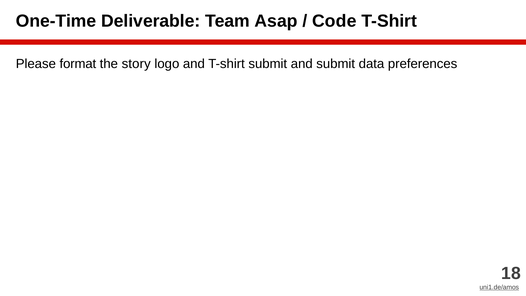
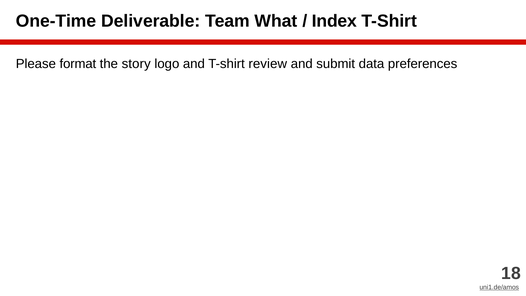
Asap: Asap -> What
Code: Code -> Index
T-shirt submit: submit -> review
